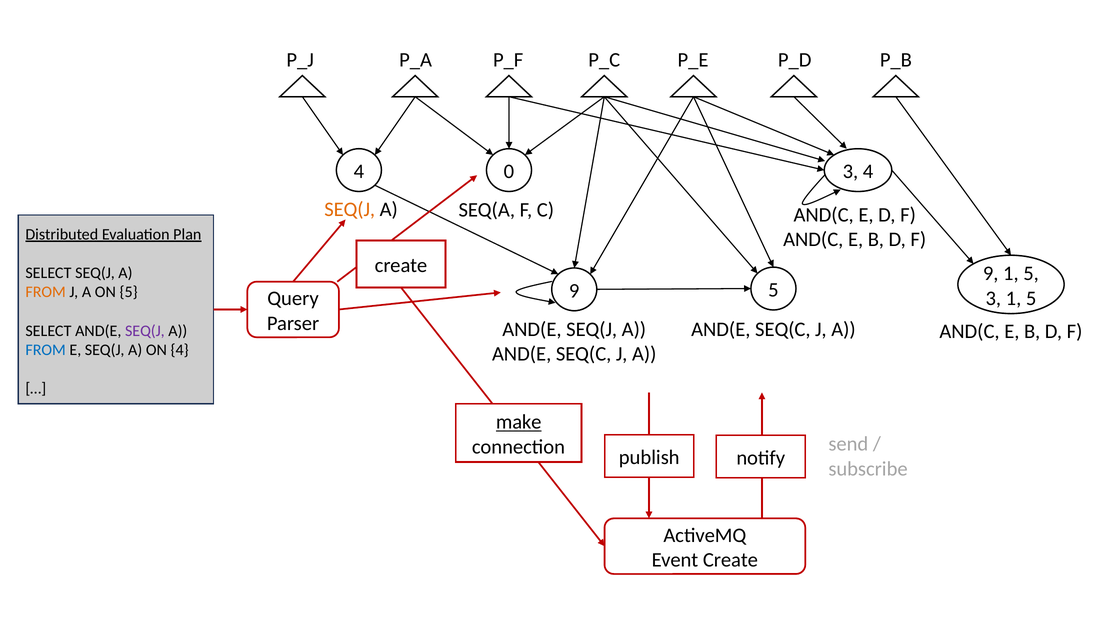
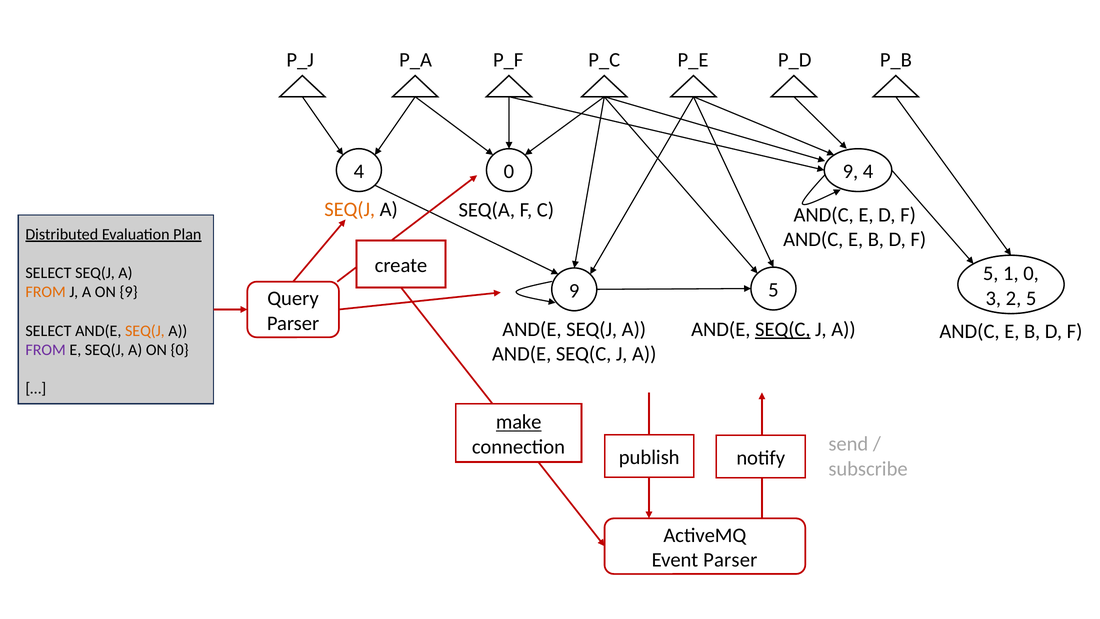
3 at (850, 171): 3 -> 9
9 at (991, 273): 9 -> 5
5 at (1031, 273): 5 -> 0
ON 5: 5 -> 9
3 1: 1 -> 2
SEQ(C at (783, 329) underline: none -> present
SEQ(J at (145, 331) colour: purple -> orange
FROM at (46, 350) colour: blue -> purple
ON 4: 4 -> 0
Event Create: Create -> Parser
